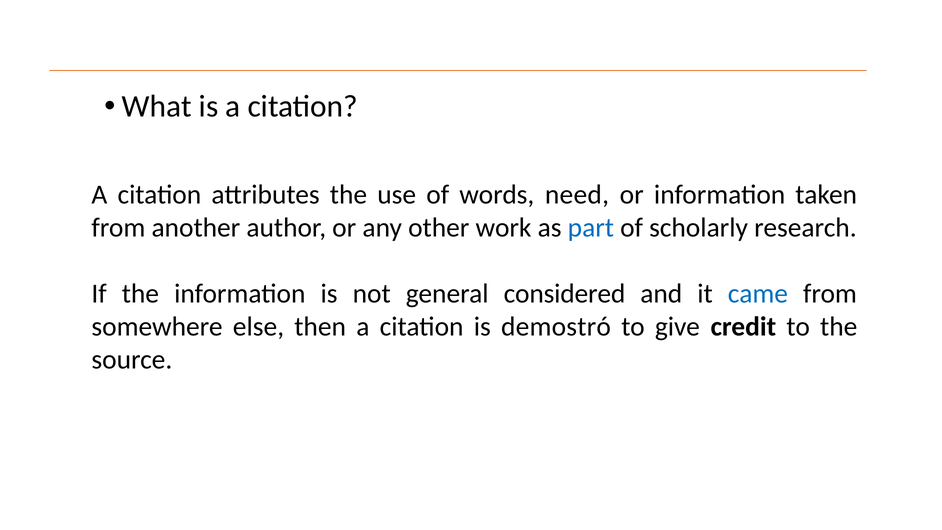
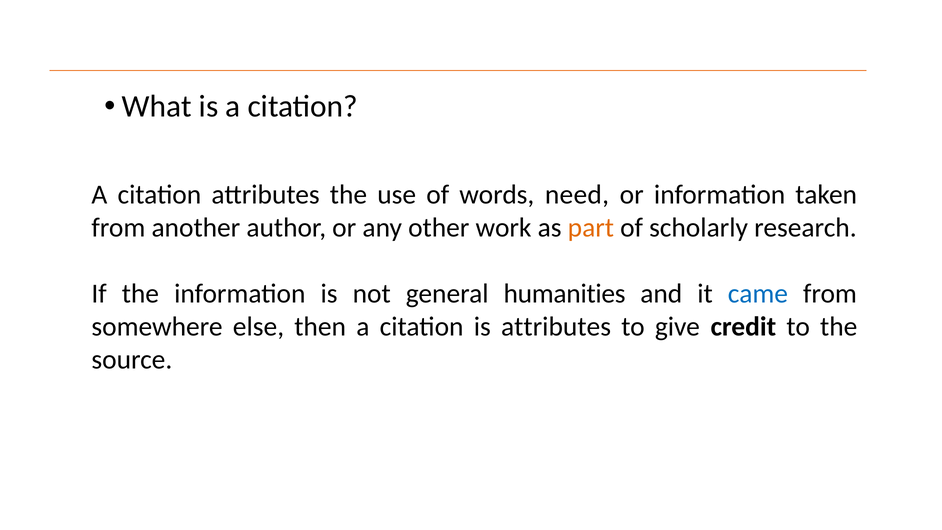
part colour: blue -> orange
considered: considered -> humanities
is demostró: demostró -> attributes
